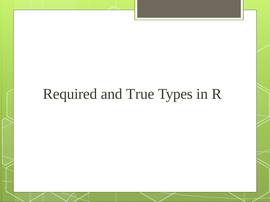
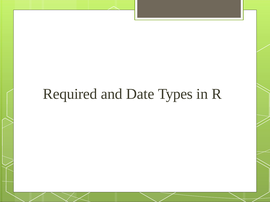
True: True -> Date
